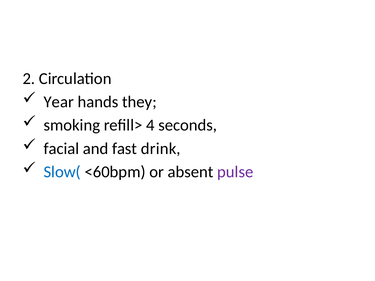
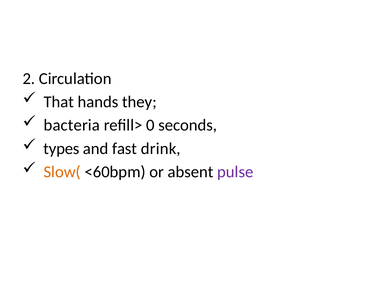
Year: Year -> That
smoking: smoking -> bacteria
4: 4 -> 0
facial: facial -> types
Slow( colour: blue -> orange
